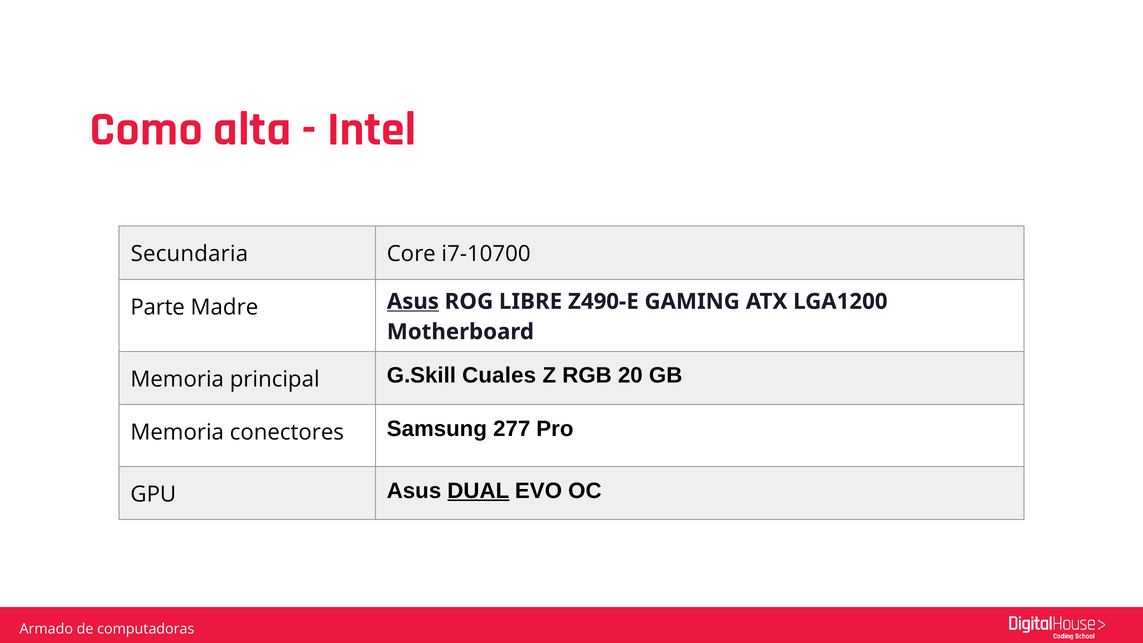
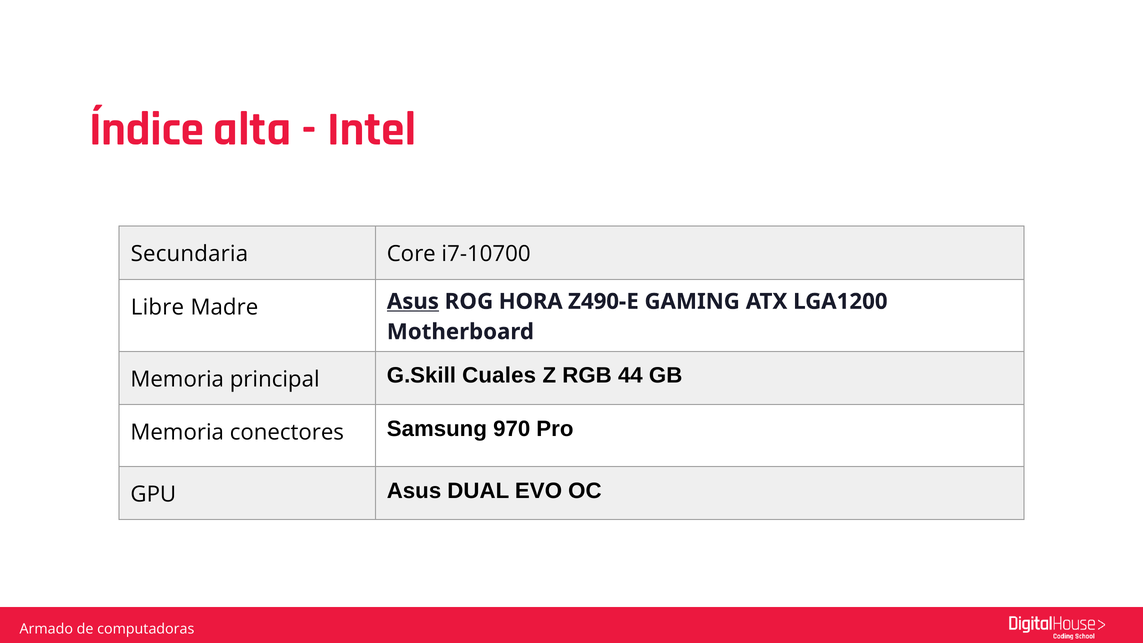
Como: Como -> Índice
Parte: Parte -> Libre
LIBRE: LIBRE -> HORA
20: 20 -> 44
277: 277 -> 970
DUAL underline: present -> none
